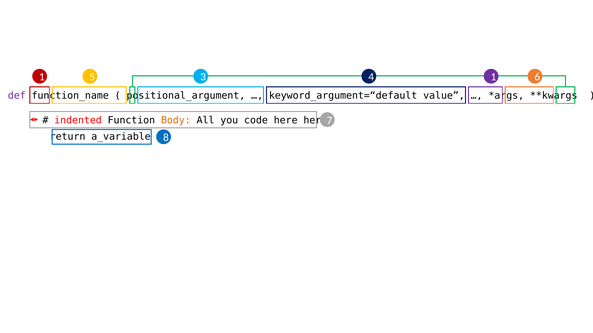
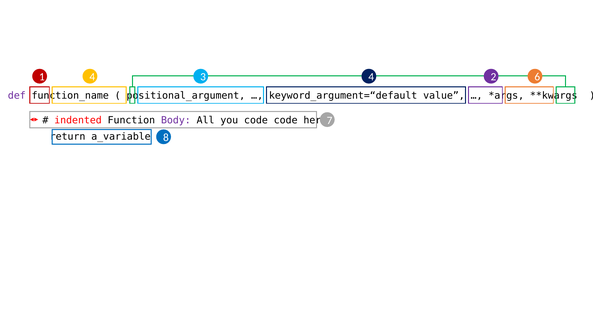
1 5: 5 -> 4
4 1: 1 -> 2
Body colour: orange -> purple
code here: here -> code
